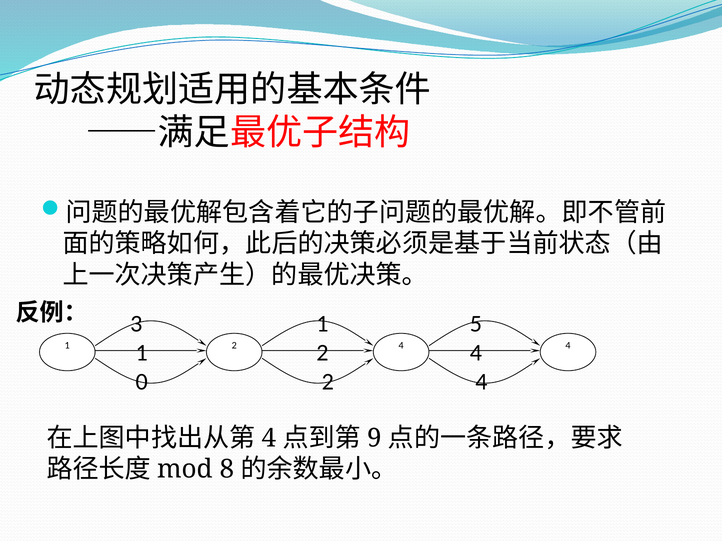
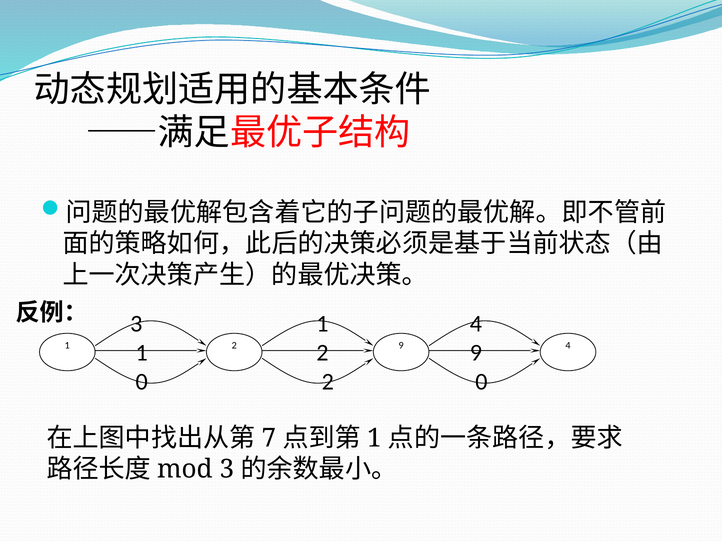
1 5: 5 -> 4
4 at (401, 346): 4 -> 9
4 at (476, 353): 4 -> 9
0 2 4: 4 -> 0
4 at (269, 438): 4 -> 7
9 at (374, 438): 9 -> 1
8 at (227, 470): 8 -> 3
